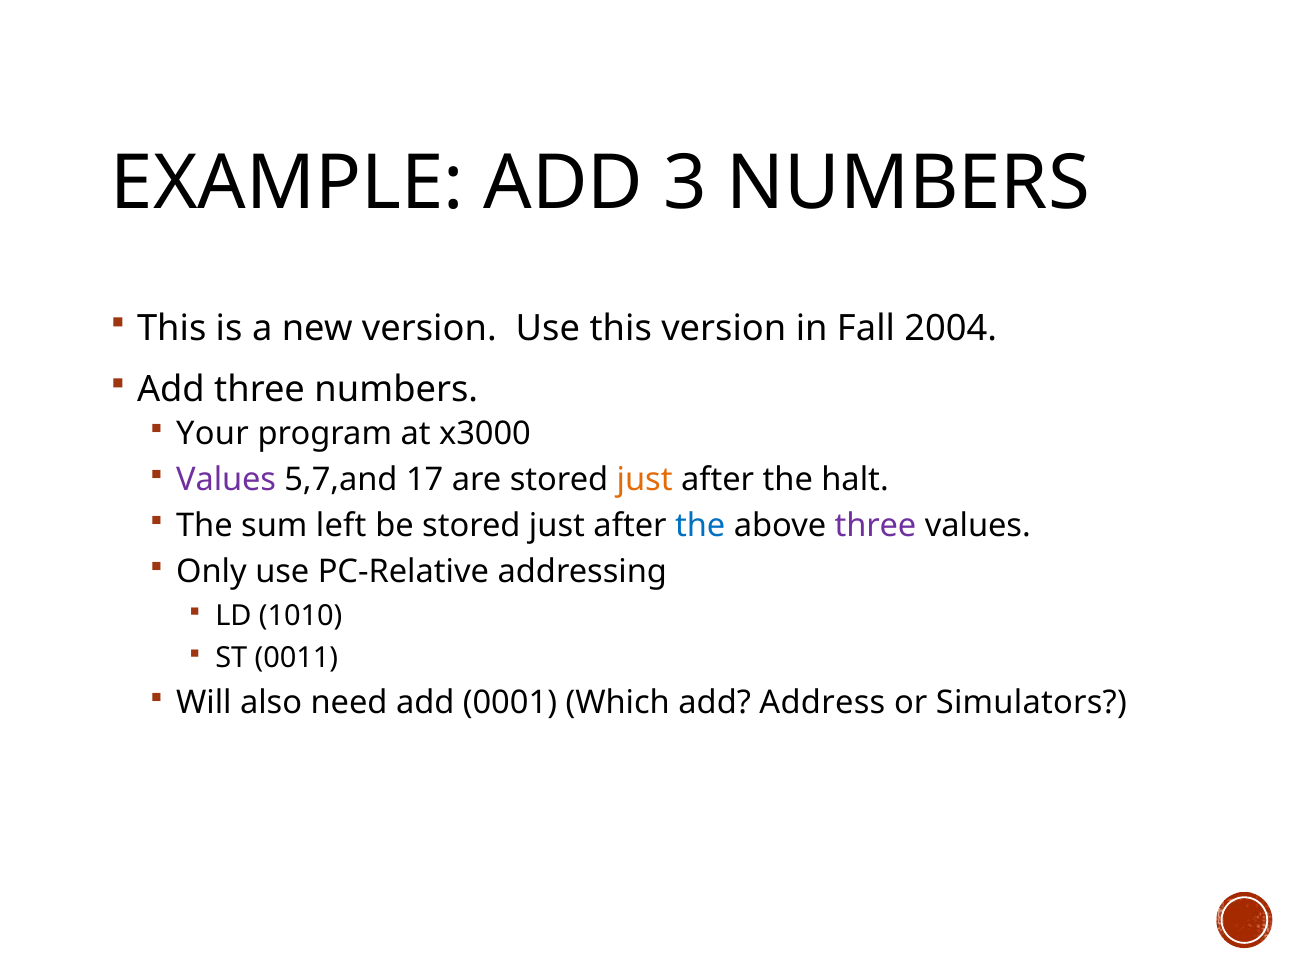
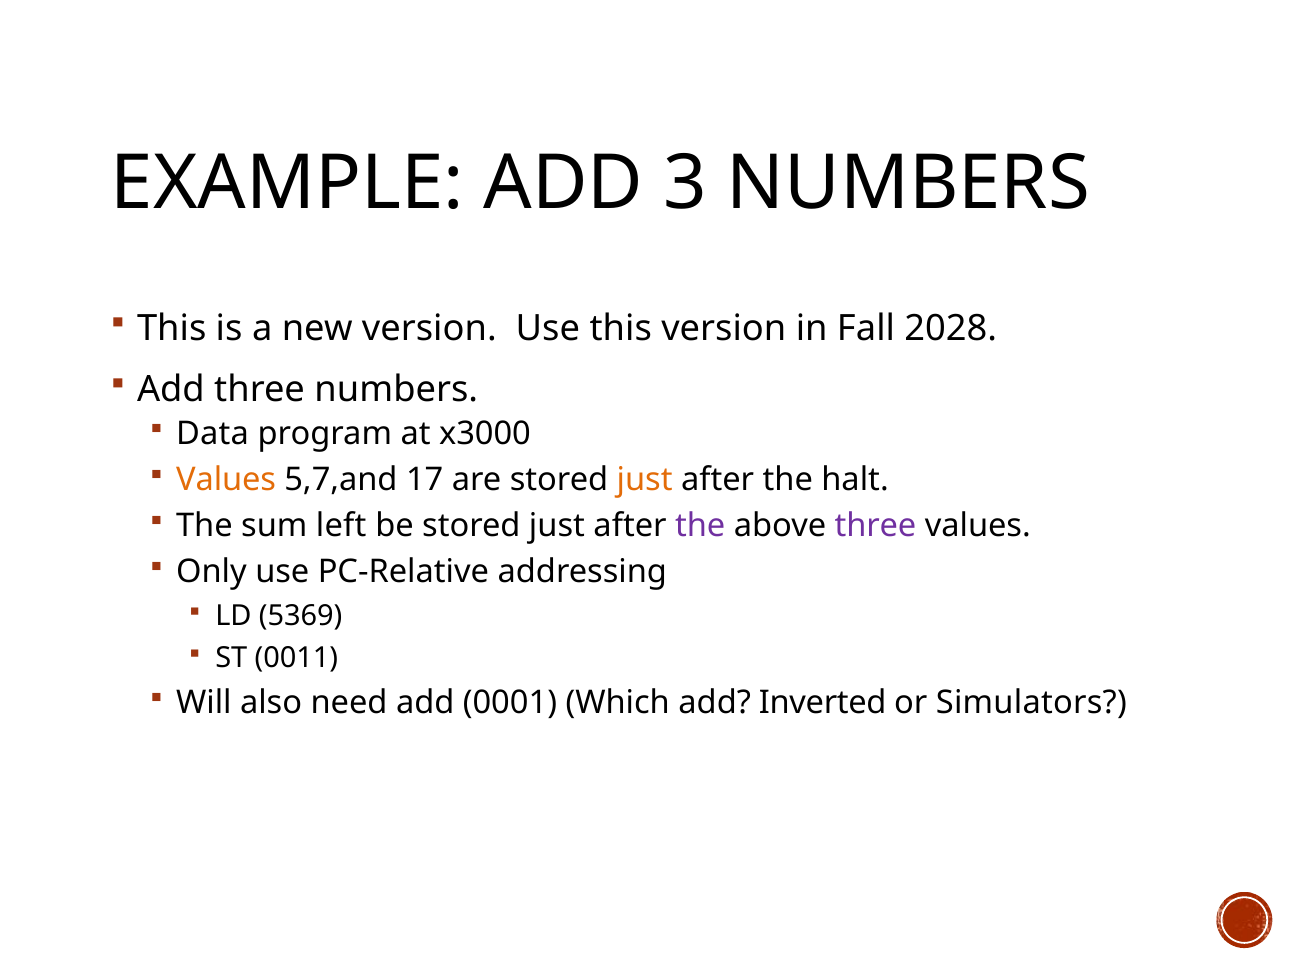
2004: 2004 -> 2028
Your: Your -> Data
Values at (226, 480) colour: purple -> orange
the at (700, 526) colour: blue -> purple
1010: 1010 -> 5369
Address: Address -> Inverted
